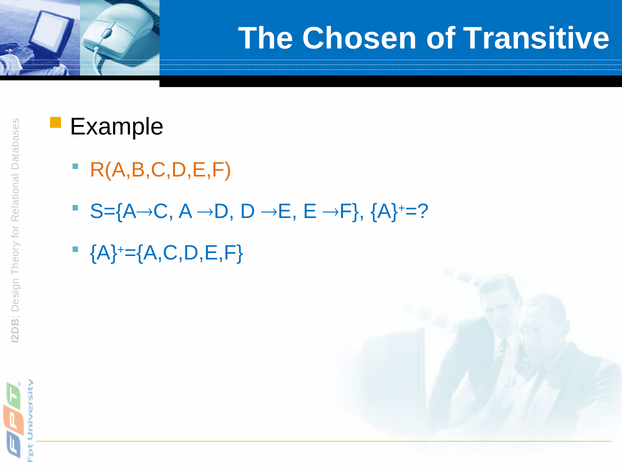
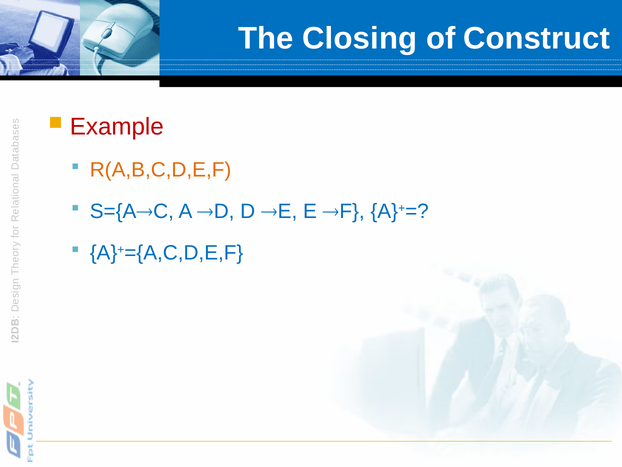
Chosen: Chosen -> Closing
Transitive: Transitive -> Construct
Example colour: black -> red
